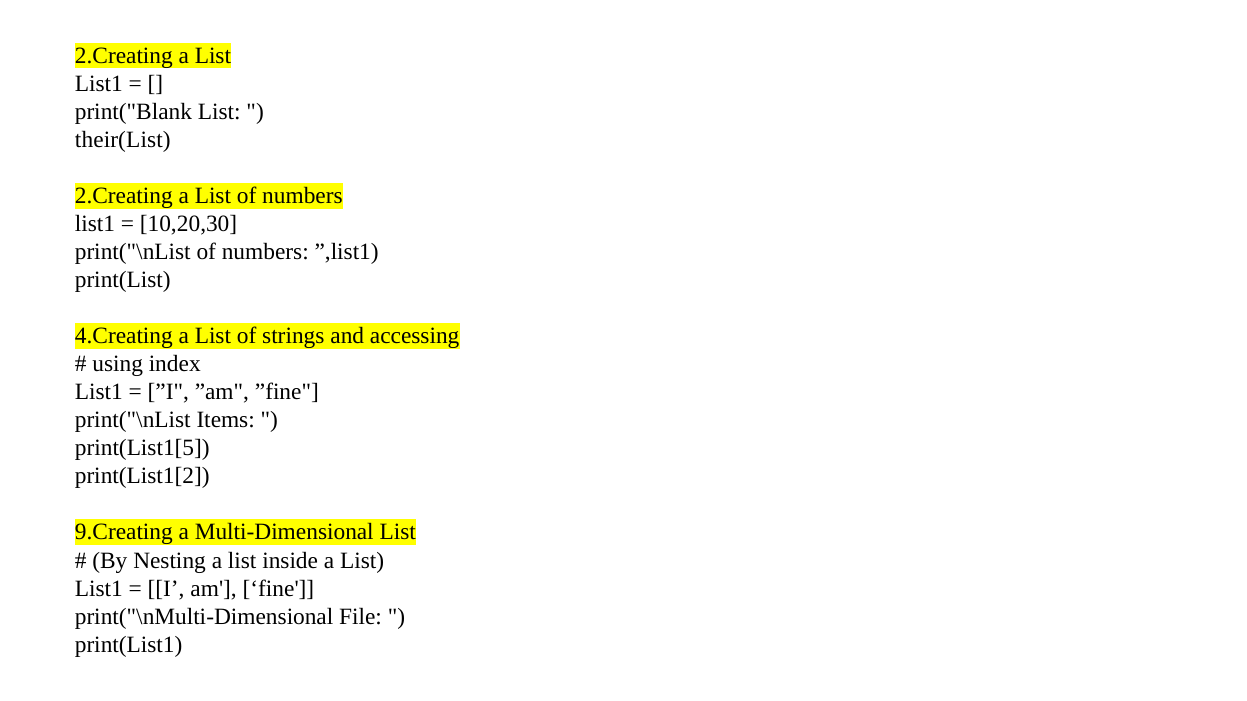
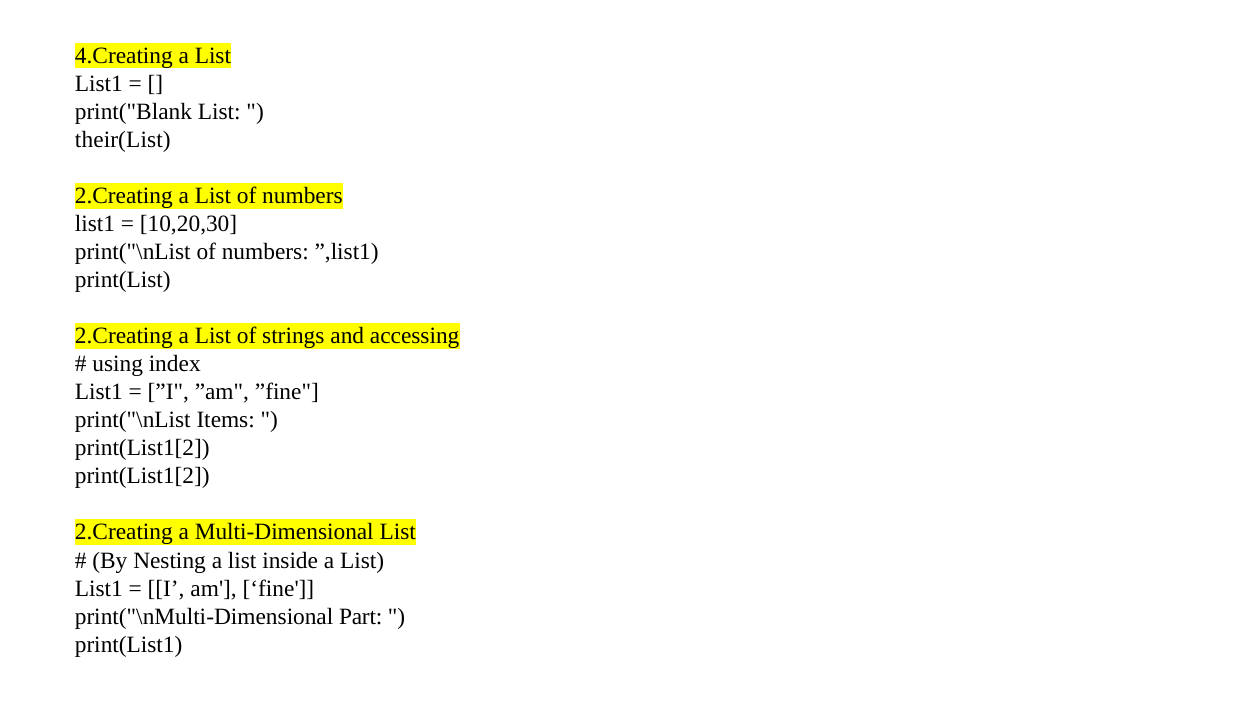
2.Creating at (124, 56): 2.Creating -> 4.Creating
4.Creating at (124, 336): 4.Creating -> 2.Creating
print(List1[5 at (142, 448): print(List1[5 -> print(List1[2
9.Creating at (124, 533): 9.Creating -> 2.Creating
File: File -> Part
